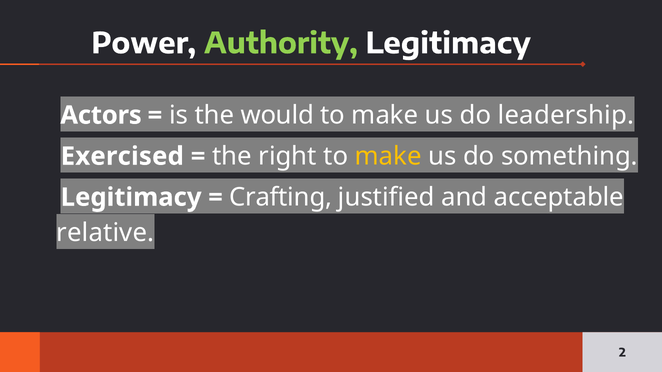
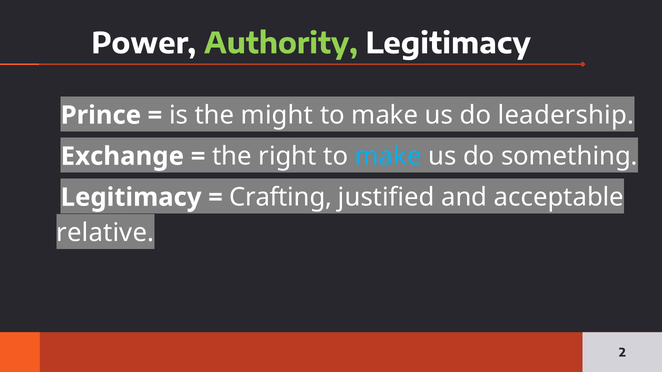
Actors: Actors -> Prince
would: would -> might
Exercised: Exercised -> Exchange
make at (388, 156) colour: yellow -> light blue
